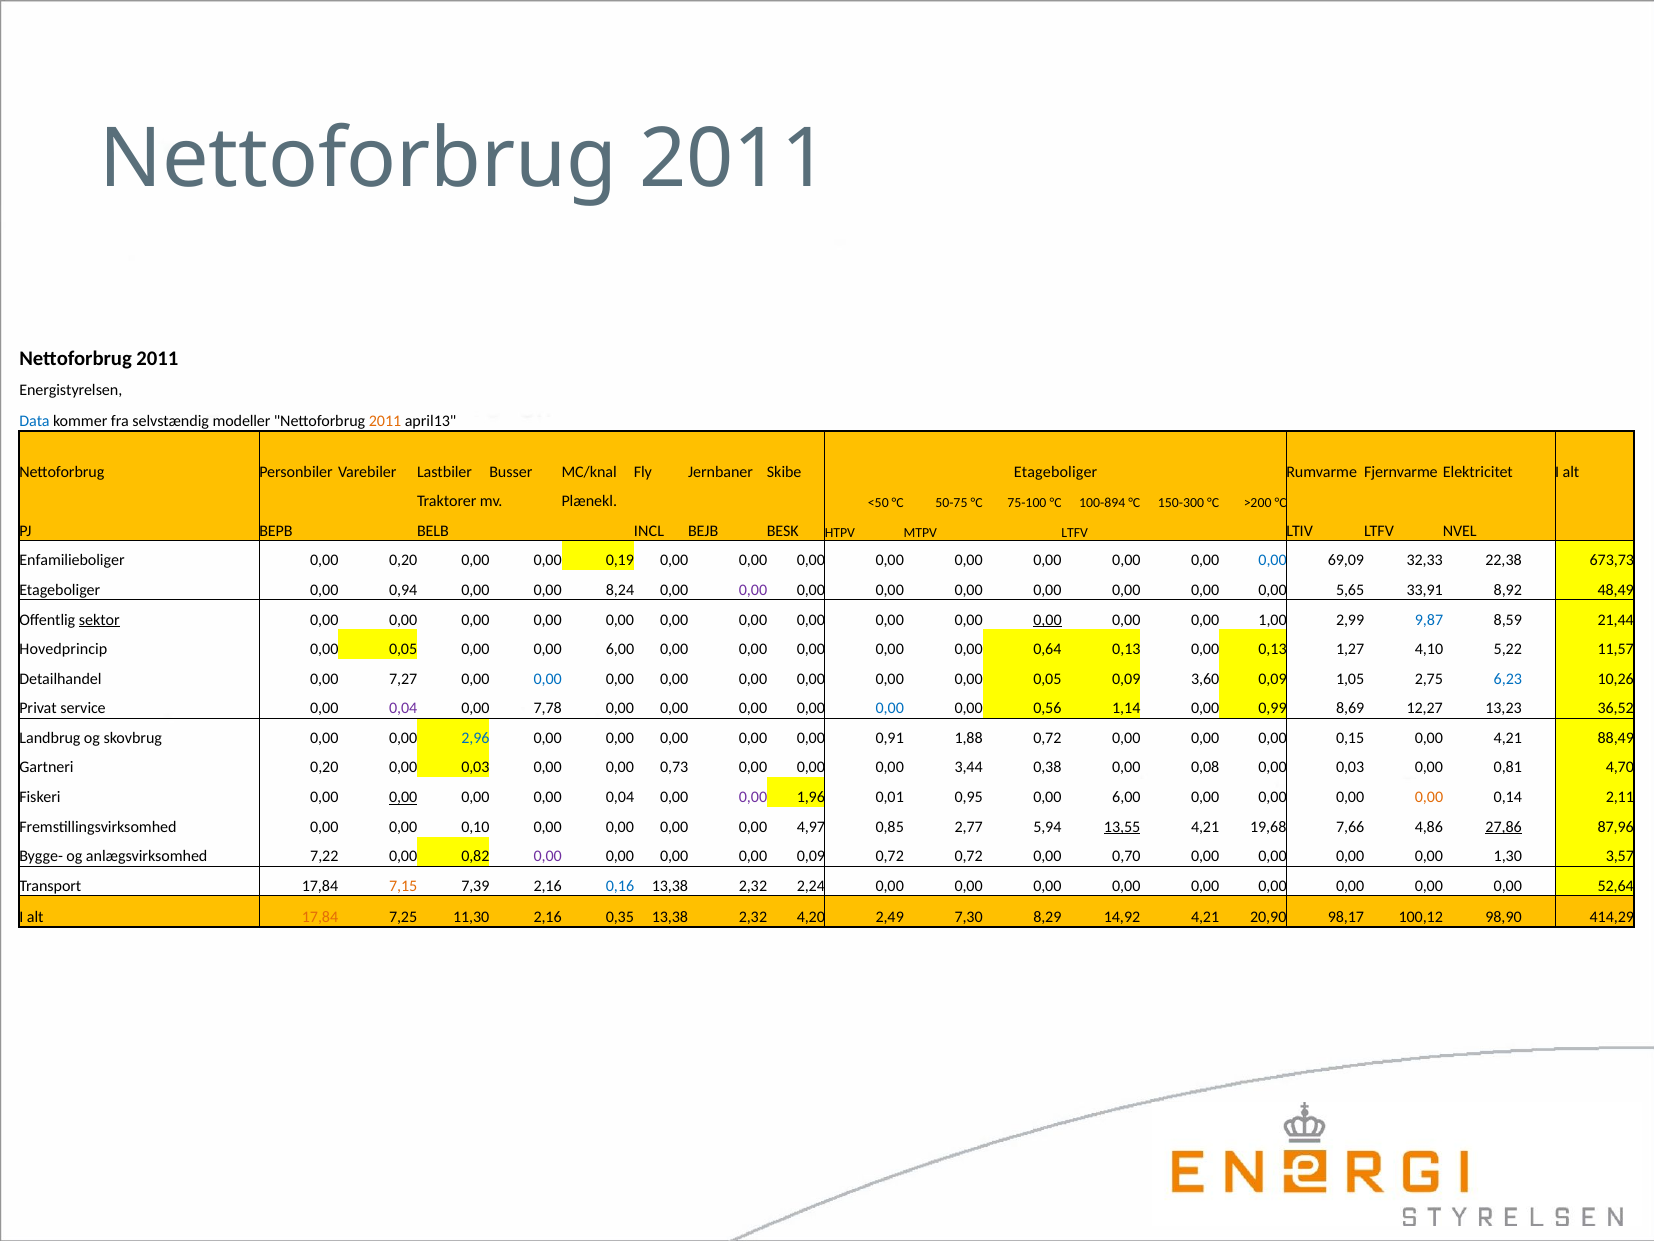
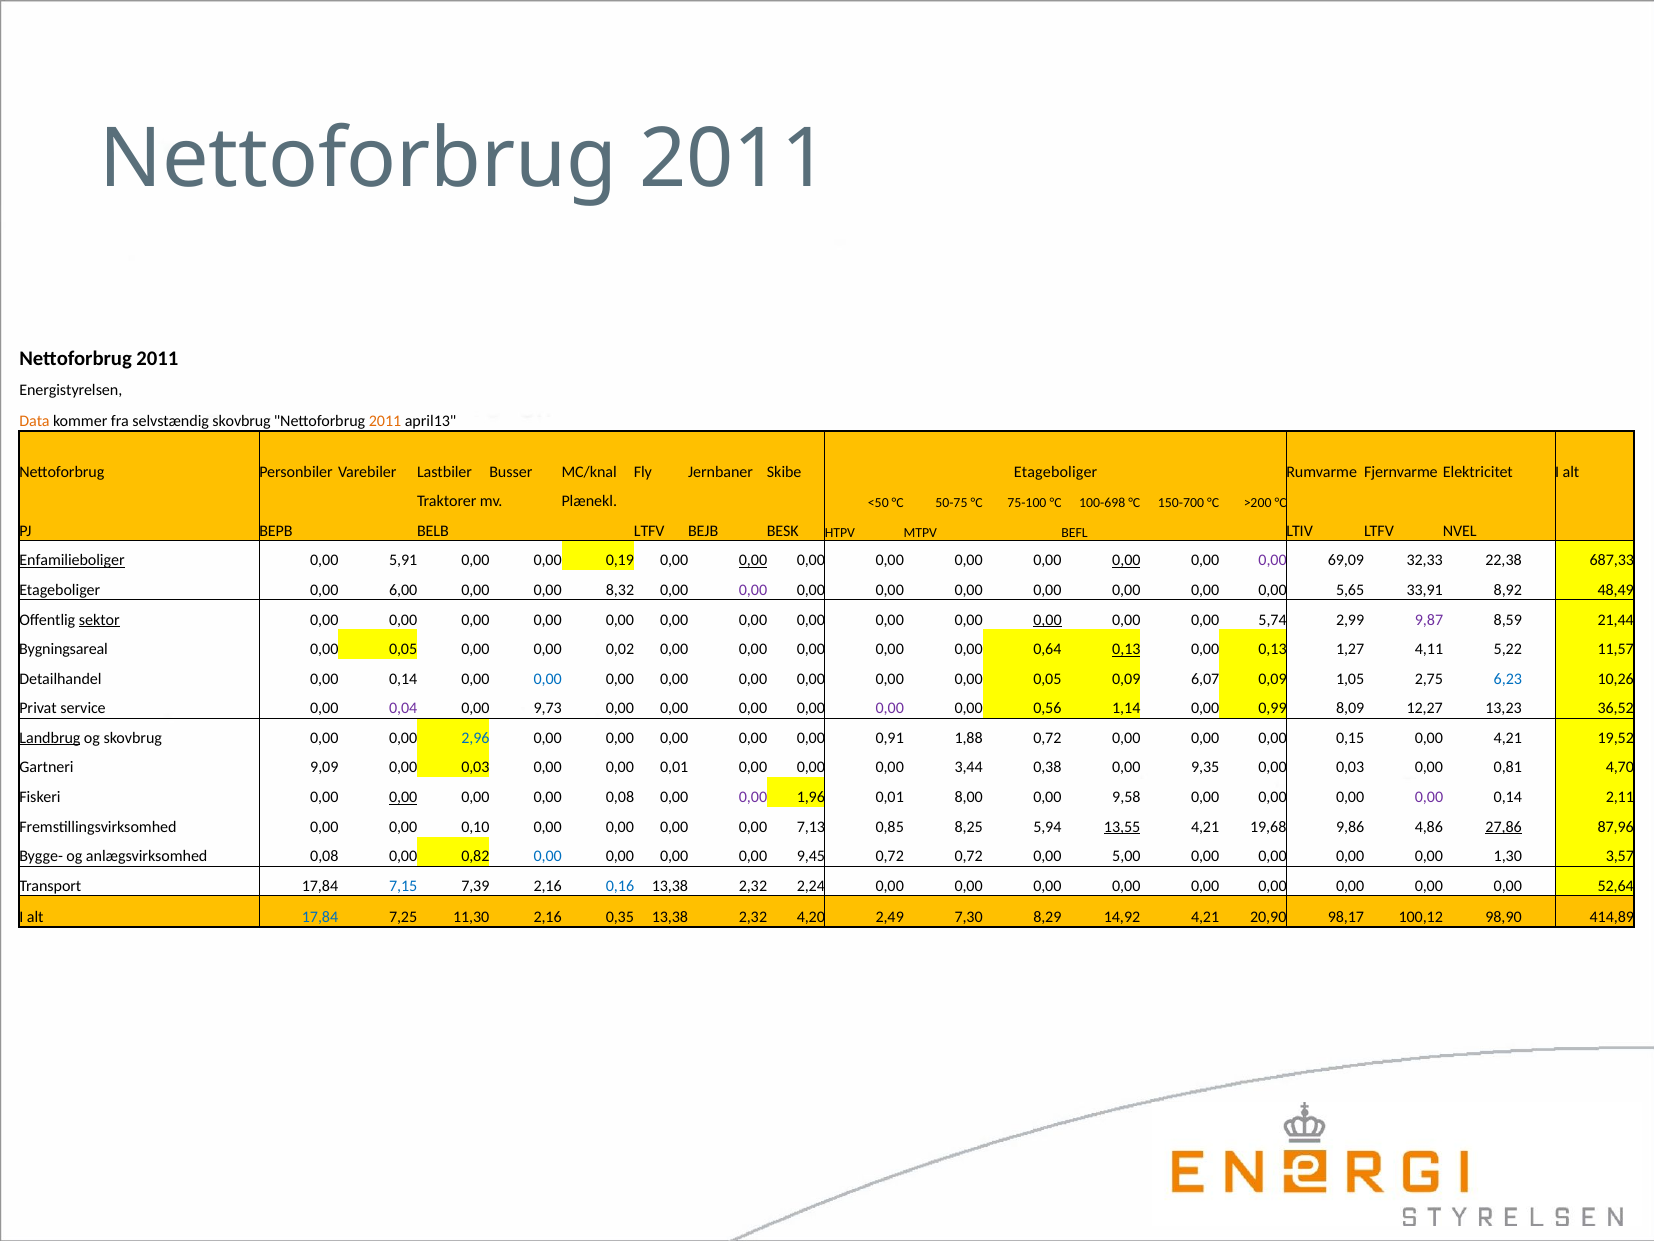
Data colour: blue -> orange
selvstændig modeller: modeller -> skovbrug
100-894: 100-894 -> 100-698
150-300: 150-300 -> 150-700
BELB INCL: INCL -> LTFV
MTPV LTFV: LTFV -> BEFL
Enfamilieboliger underline: none -> present
0,00 0,20: 0,20 -> 5,91
0,00 at (753, 560) underline: none -> present
0,00 at (1126, 560) underline: none -> present
0,00 at (1273, 560) colour: blue -> purple
673,73: 673,73 -> 687,33
0,94: 0,94 -> 6,00
8,24: 8,24 -> 8,32
1,00: 1,00 -> 5,74
9,87 colour: blue -> purple
Hovedprincip: Hovedprincip -> Bygningsareal
0,00 0,00 6,00: 6,00 -> 0,02
0,13 at (1126, 649) underline: none -> present
4,10: 4,10 -> 4,11
Detailhandel 0,00 7,27: 7,27 -> 0,14
3,60: 3,60 -> 6,07
7,78: 7,78 -> 9,73
0,00 at (890, 708) colour: blue -> purple
8,69: 8,69 -> 8,09
Landbrug underline: none -> present
88,49: 88,49 -> 19,52
Gartneri 0,20: 0,20 -> 9,09
0,00 0,73: 0,73 -> 0,01
0,08: 0,08 -> 9,35
0,00 0,00 0,04: 0,04 -> 0,08
0,95: 0,95 -> 8,00
6,00 at (1126, 797): 6,00 -> 9,58
0,00 at (1429, 797) colour: orange -> purple
4,97: 4,97 -> 7,13
2,77: 2,77 -> 8,25
7,66: 7,66 -> 9,86
anlægsvirksomhed 7,22: 7,22 -> 0,08
0,00 at (548, 856) colour: purple -> blue
0,00 0,09: 0,09 -> 9,45
0,70: 0,70 -> 5,00
7,15 colour: orange -> blue
17,84 at (320, 917) colour: orange -> blue
414,29: 414,29 -> 414,89
